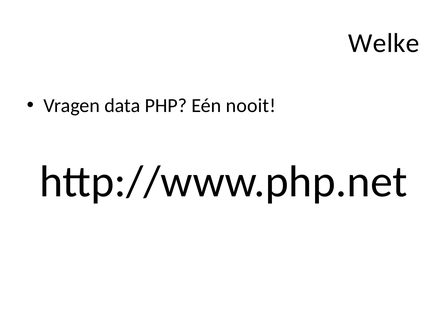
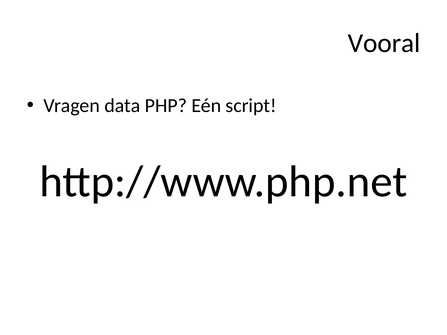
Welke: Welke -> Vooral
nooit: nooit -> script
